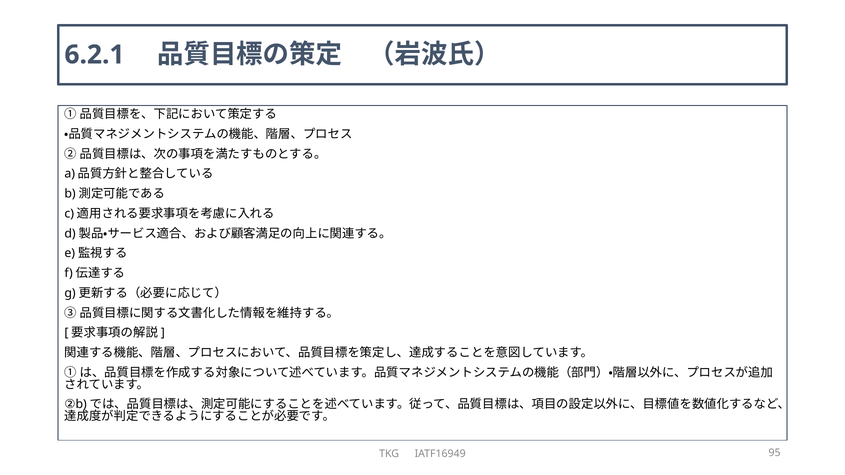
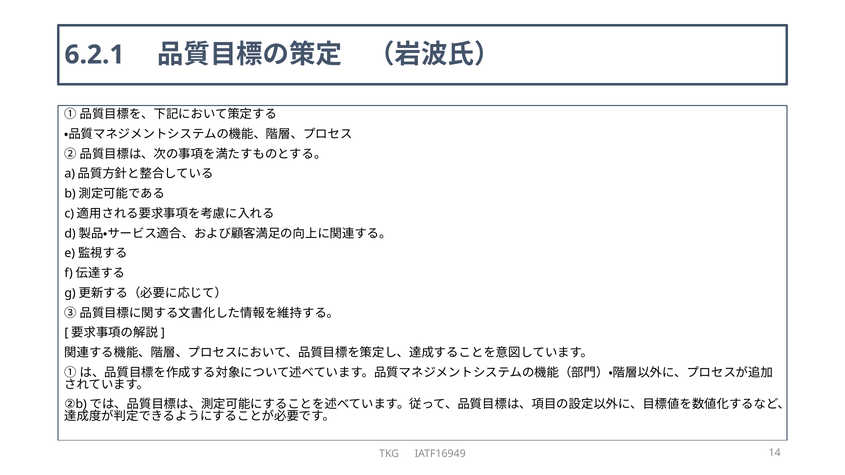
95: 95 -> 14
